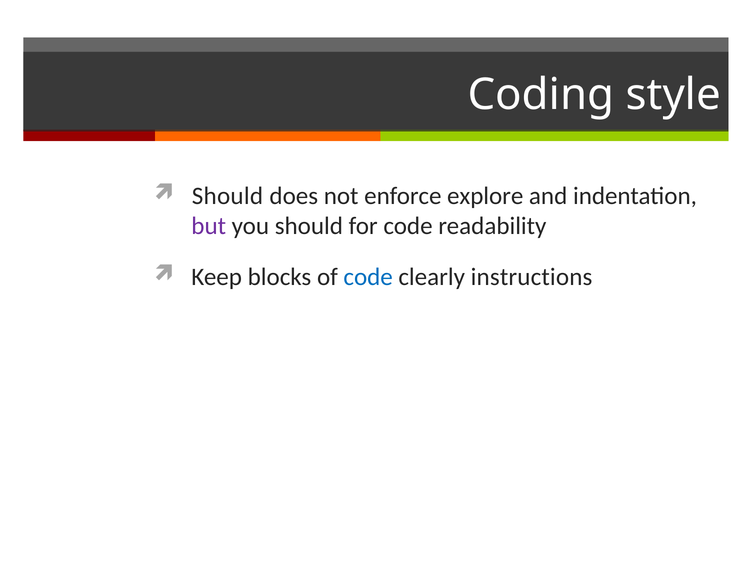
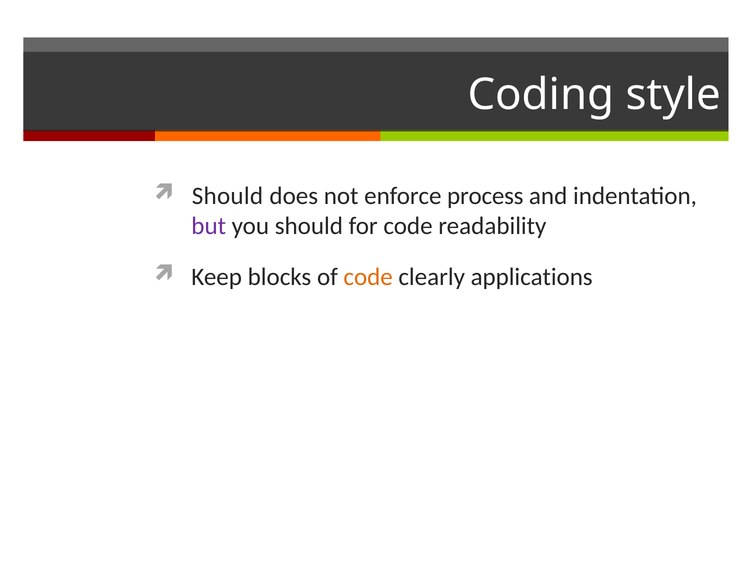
explore: explore -> process
code at (368, 277) colour: blue -> orange
instructions: instructions -> applications
